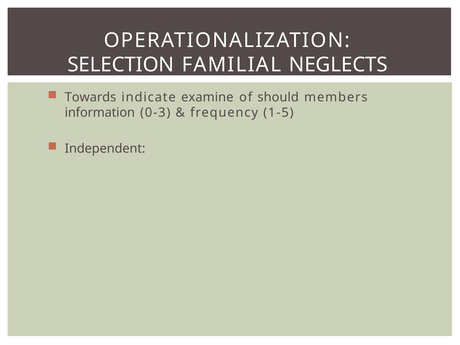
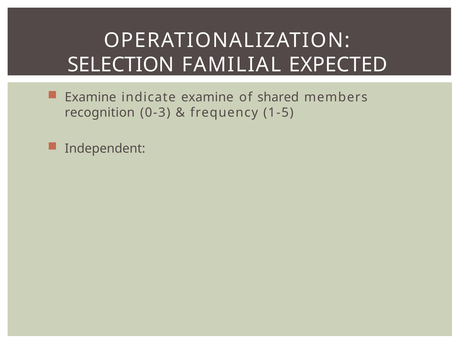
NEGLECTS: NEGLECTS -> EXPECTED
Towards at (90, 97): Towards -> Examine
should: should -> shared
information: information -> recognition
